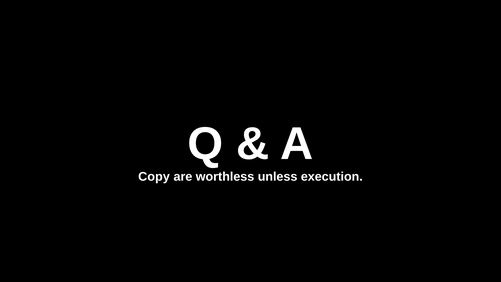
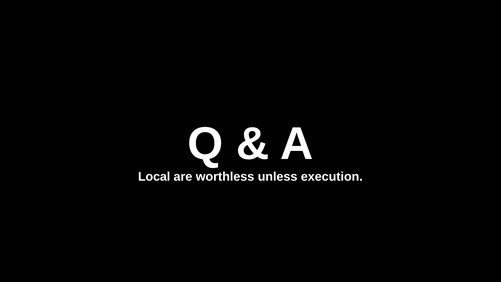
Copy: Copy -> Local
